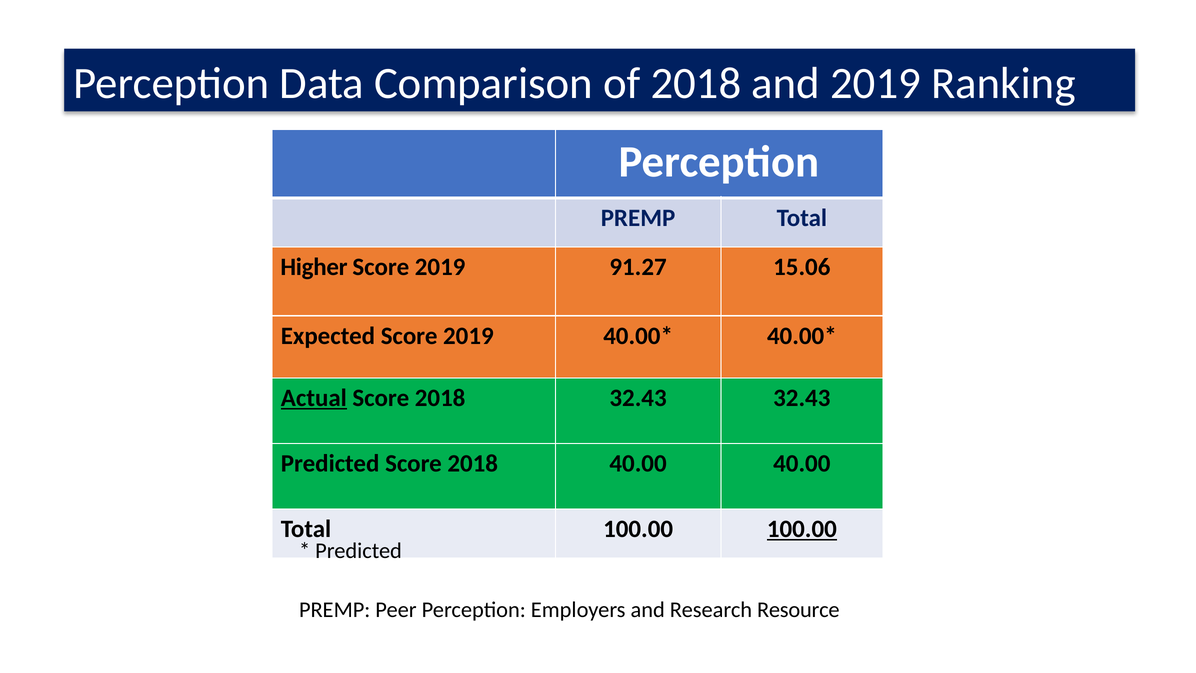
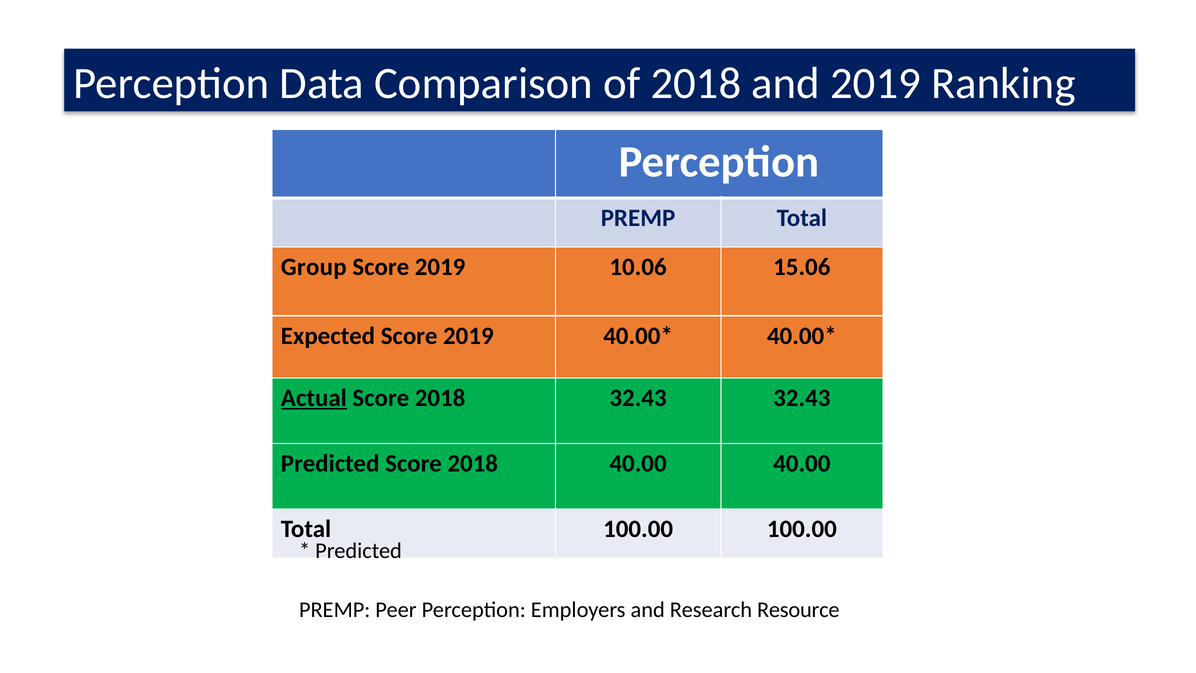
Higher: Higher -> Group
91.27: 91.27 -> 10.06
100.00 at (802, 529) underline: present -> none
